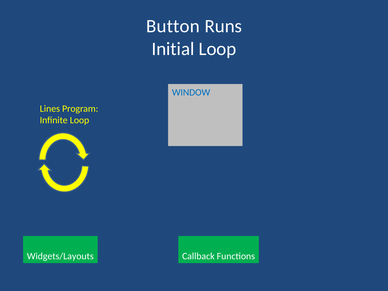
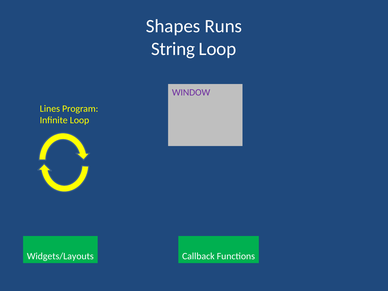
Button: Button -> Shapes
Initial: Initial -> String
WINDOW colour: blue -> purple
